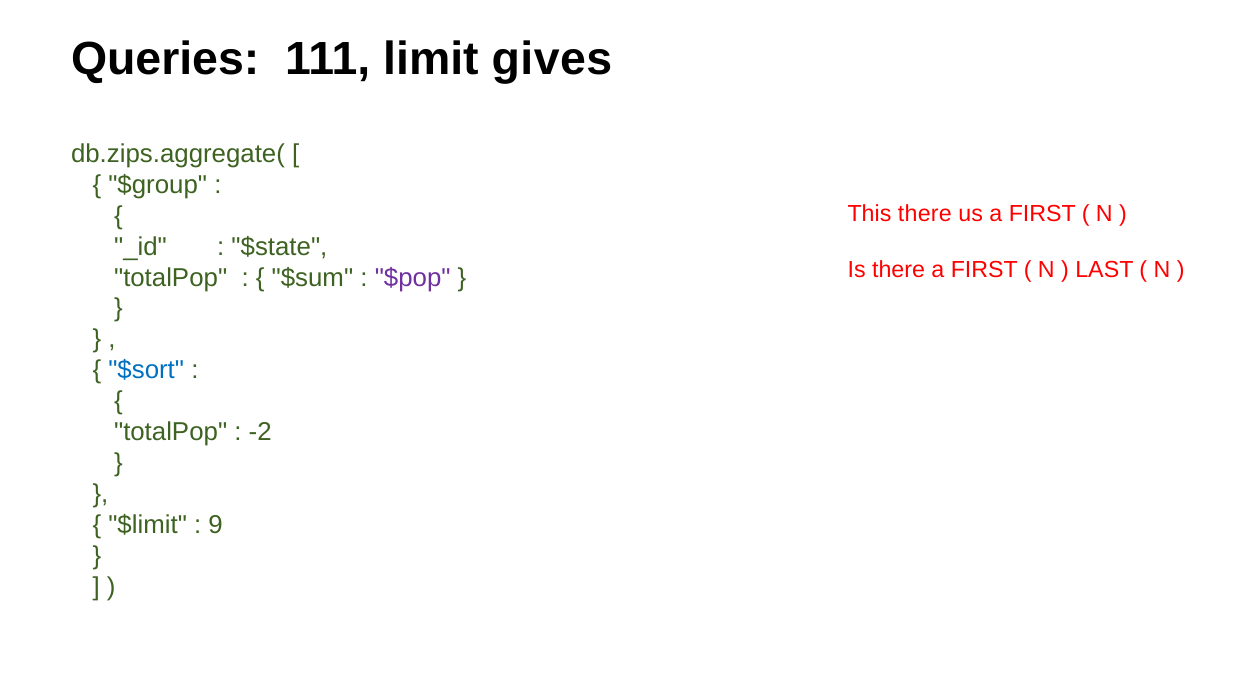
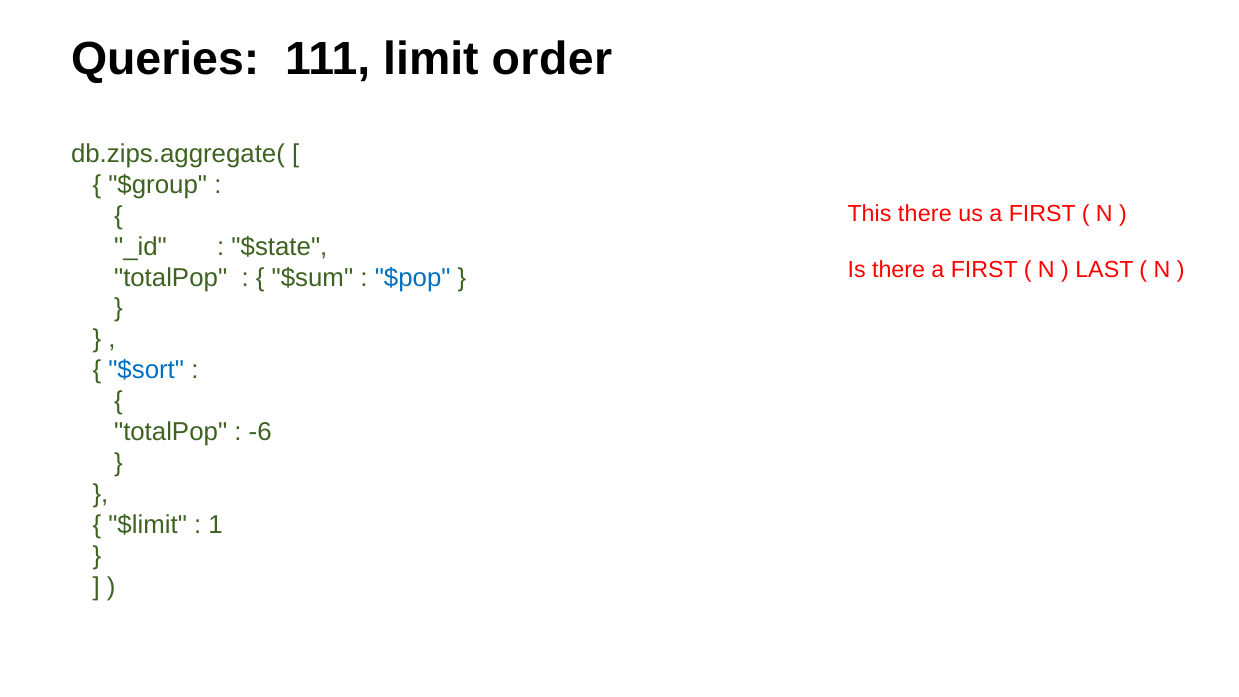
gives: gives -> order
$pop colour: purple -> blue
-2: -2 -> -6
9: 9 -> 1
